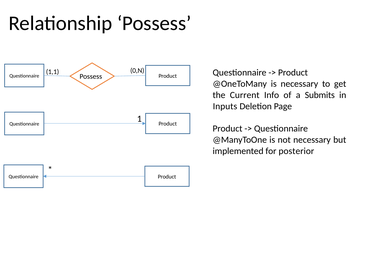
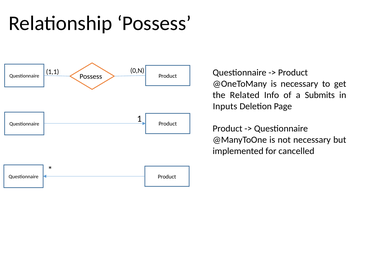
Current: Current -> Related
posterior: posterior -> cancelled
